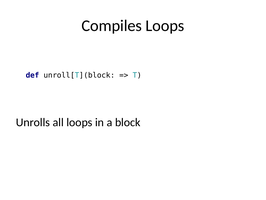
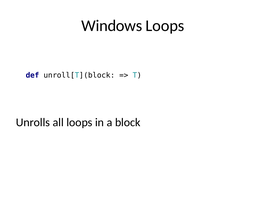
Compiles: Compiles -> Windows
